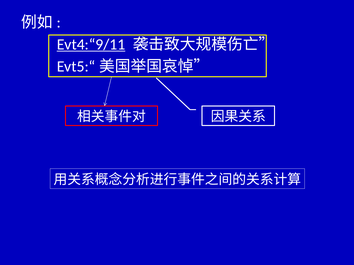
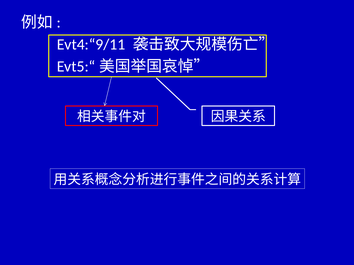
Evt4:“9/11 underline: present -> none
